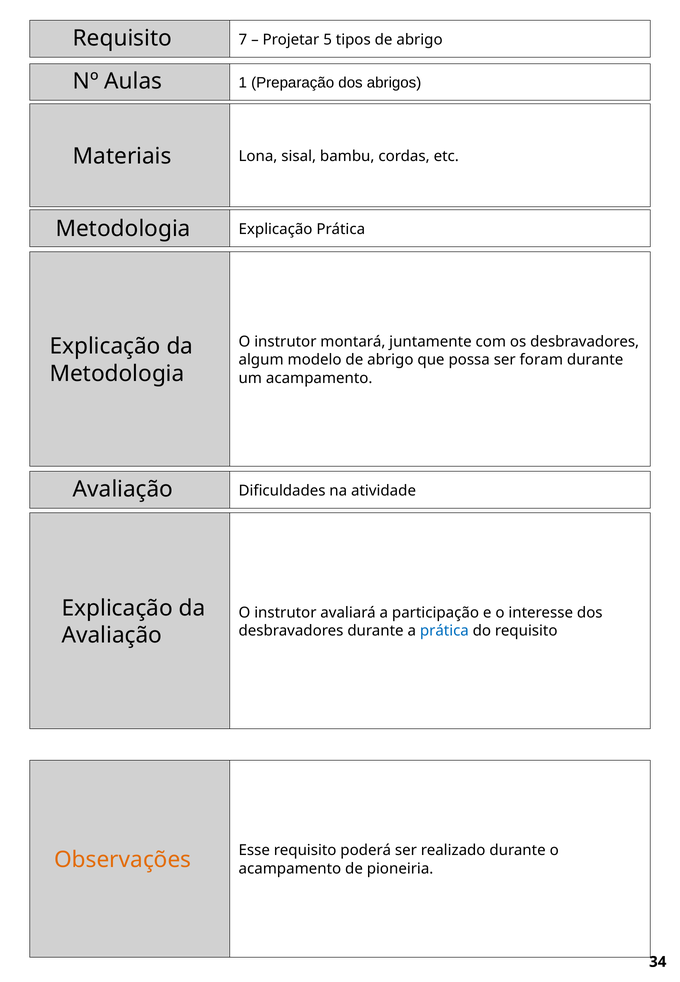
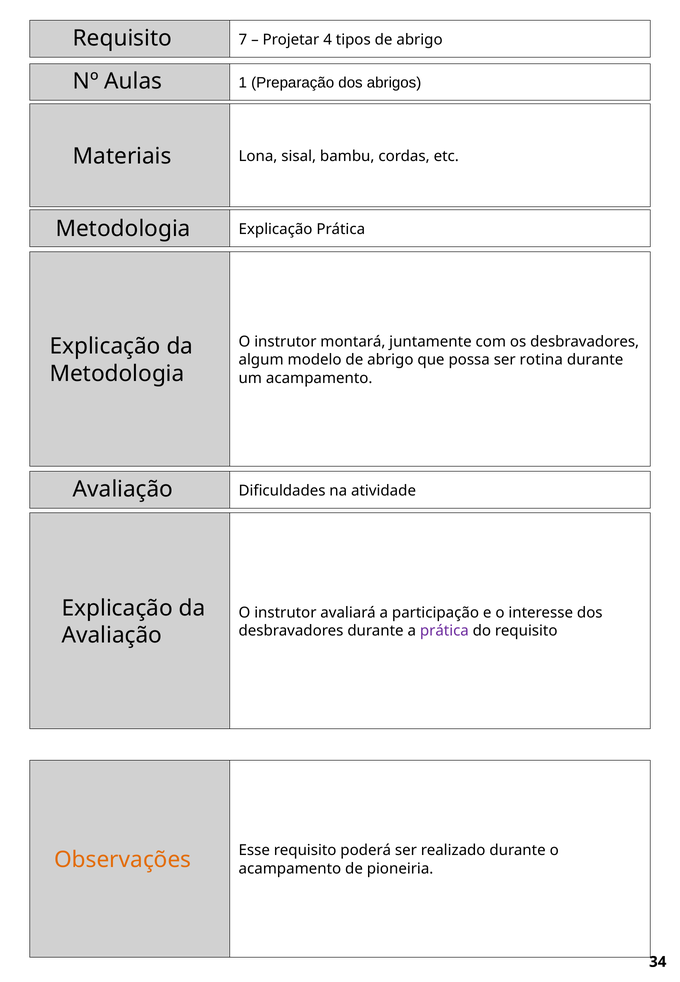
5: 5 -> 4
foram: foram -> rotina
prática at (444, 631) colour: blue -> purple
